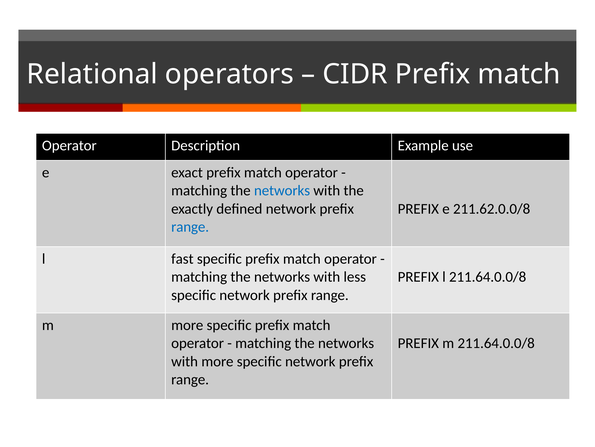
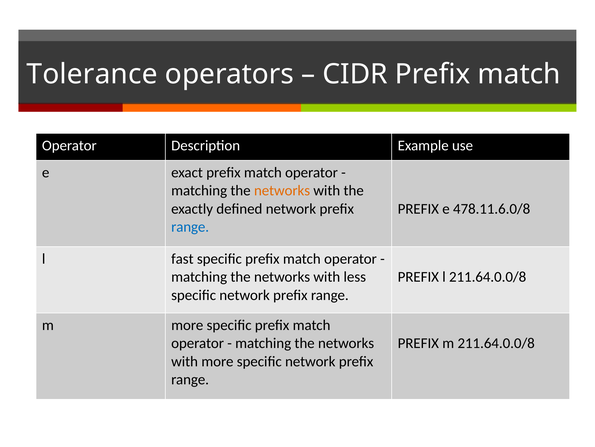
Relational: Relational -> Tolerance
networks at (282, 190) colour: blue -> orange
211.62.0.0/8: 211.62.0.0/8 -> 478.11.6.0/8
